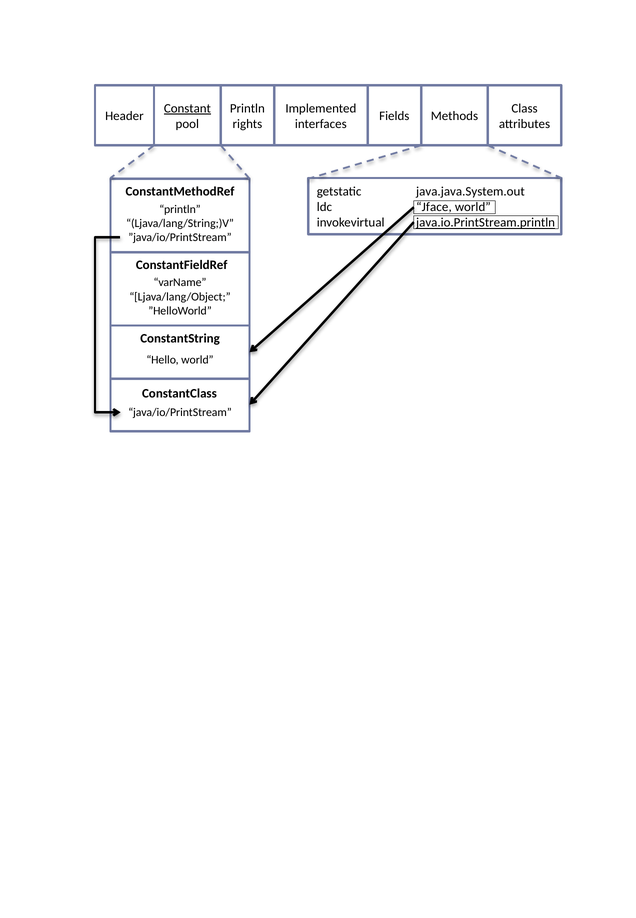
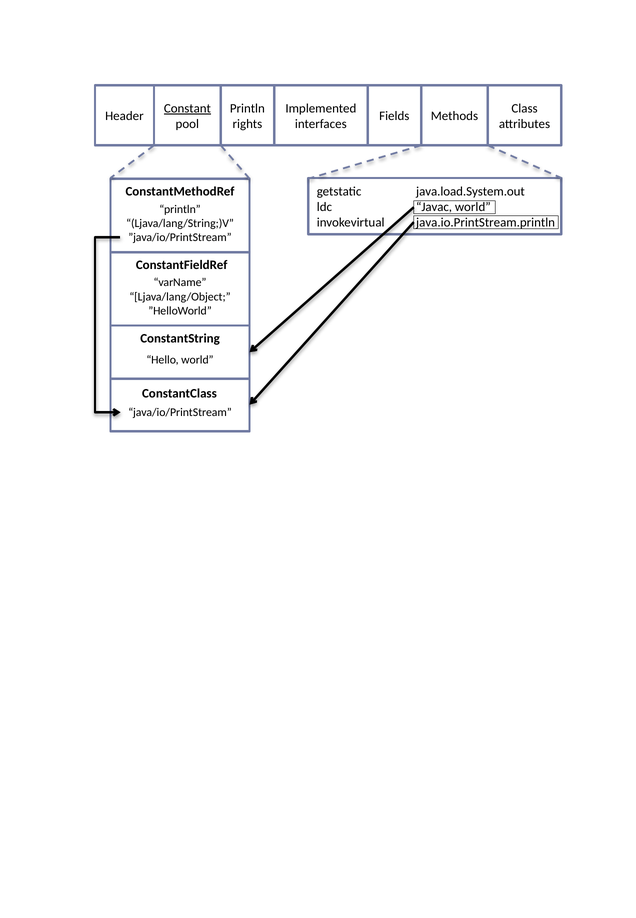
java.java.System.out: java.java.System.out -> java.load.System.out
Jface: Jface -> Javac
java.io.PrintStream.println underline: present -> none
